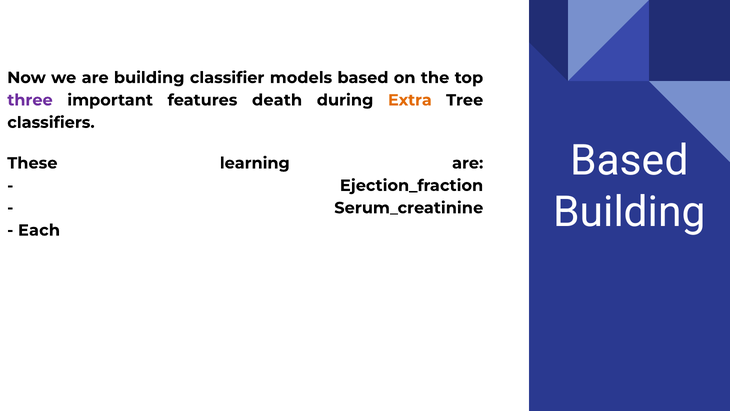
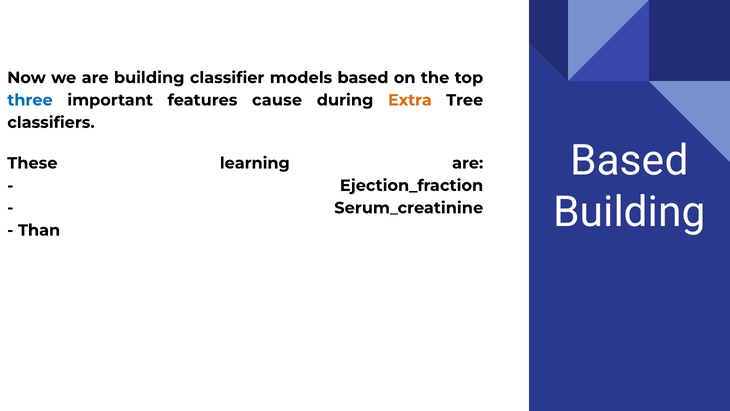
three colour: purple -> blue
death: death -> cause
Each: Each -> Than
